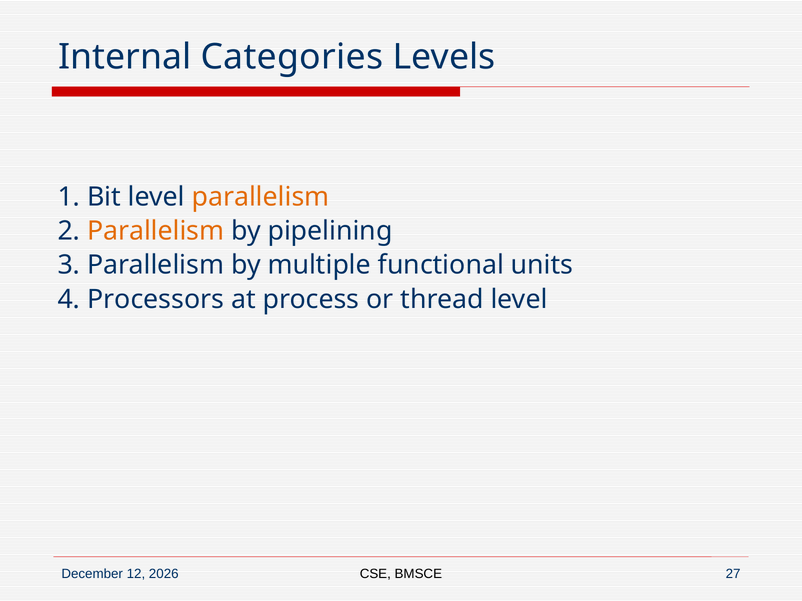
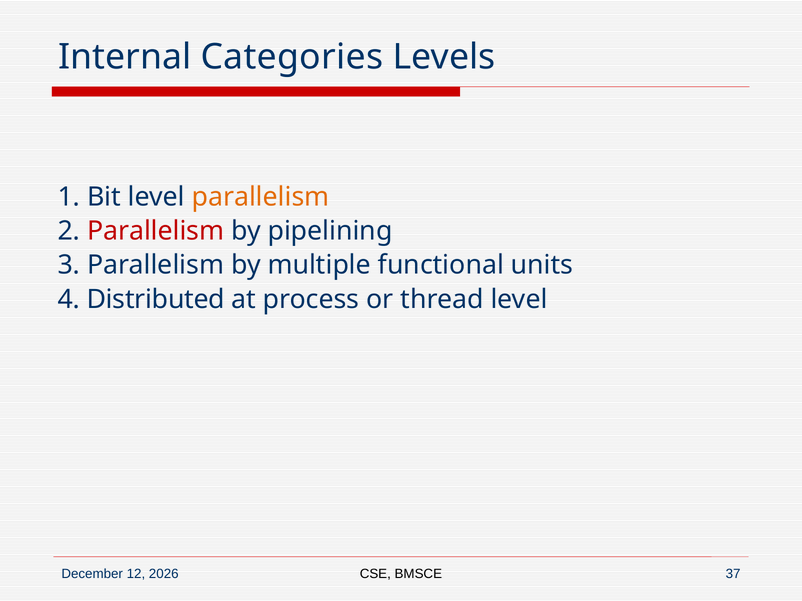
Parallelism at (156, 231) colour: orange -> red
Processors: Processors -> Distributed
27: 27 -> 37
